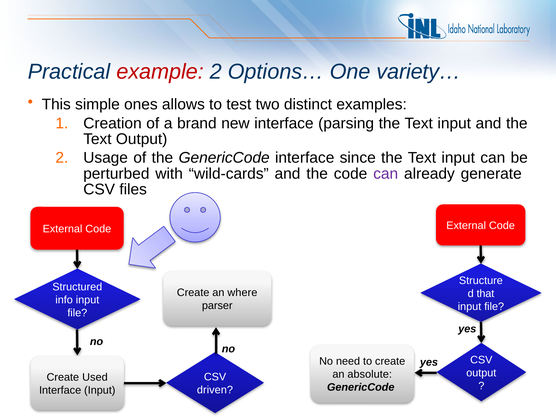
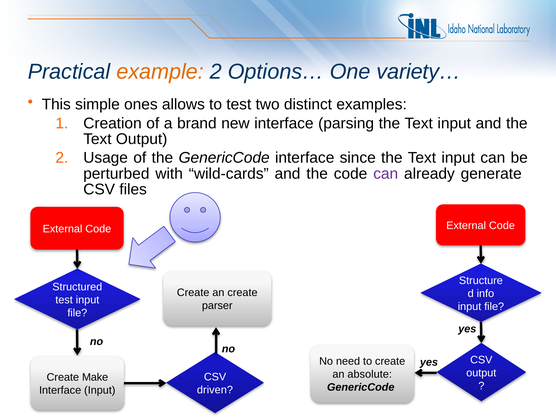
example colour: red -> orange
an where: where -> create
that: that -> info
info at (64, 300): info -> test
Used: Used -> Make
